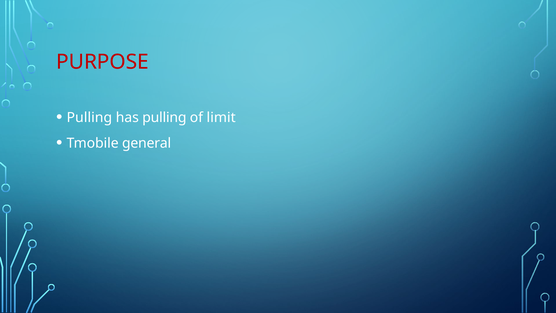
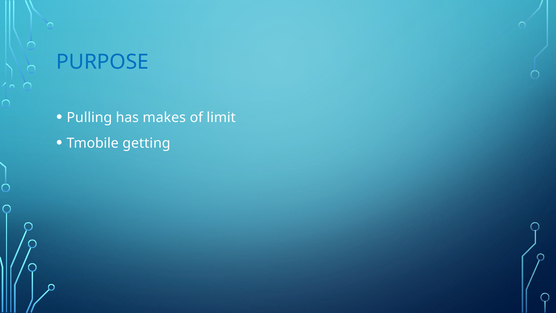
PURPOSE colour: red -> blue
has pulling: pulling -> makes
general: general -> getting
